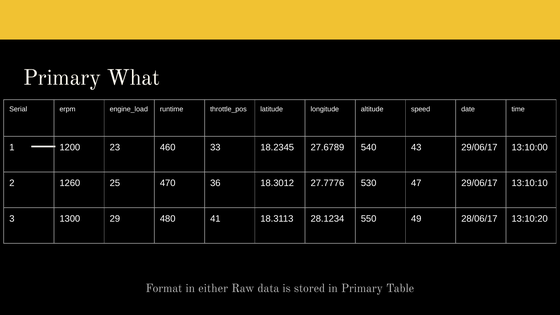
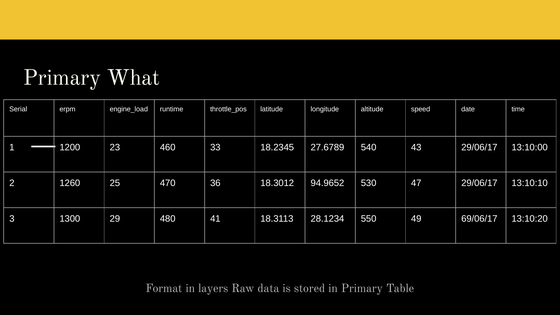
27.7776: 27.7776 -> 94.9652
28/06/17: 28/06/17 -> 69/06/17
either: either -> layers
